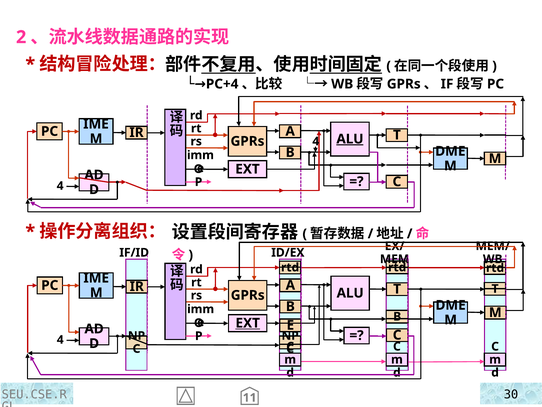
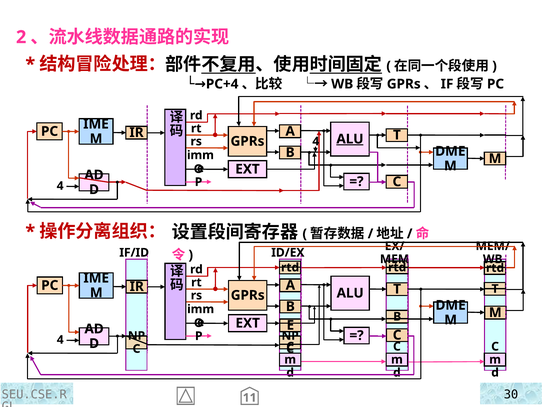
EXT at (248, 323) underline: present -> none
